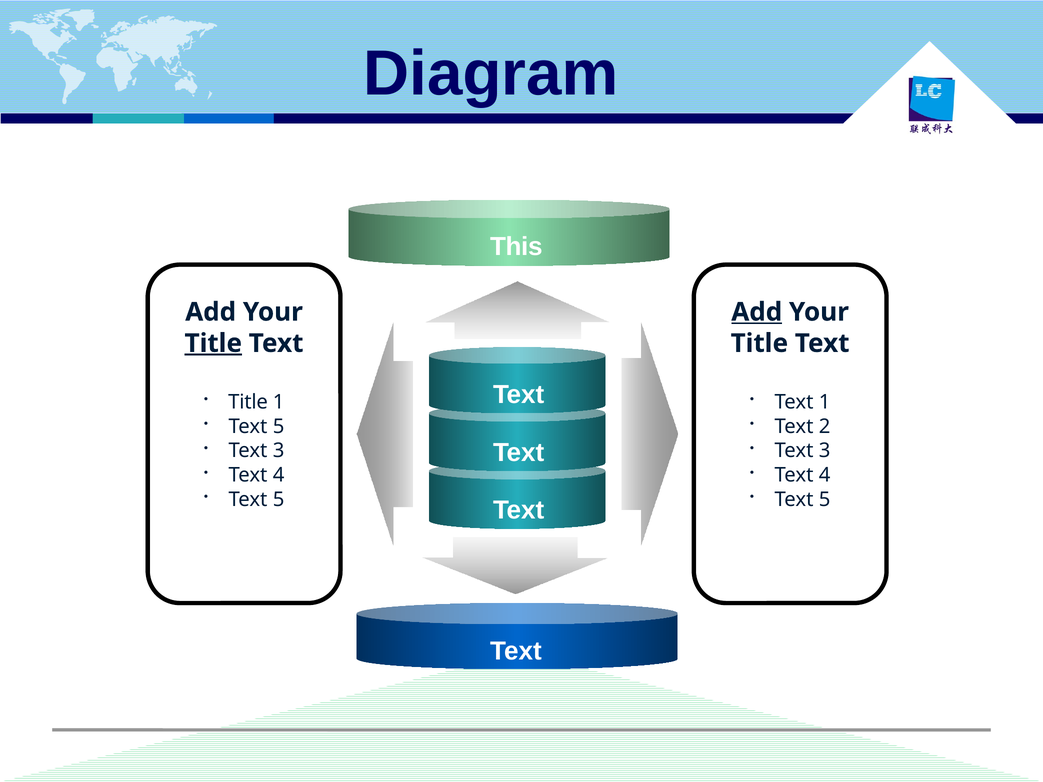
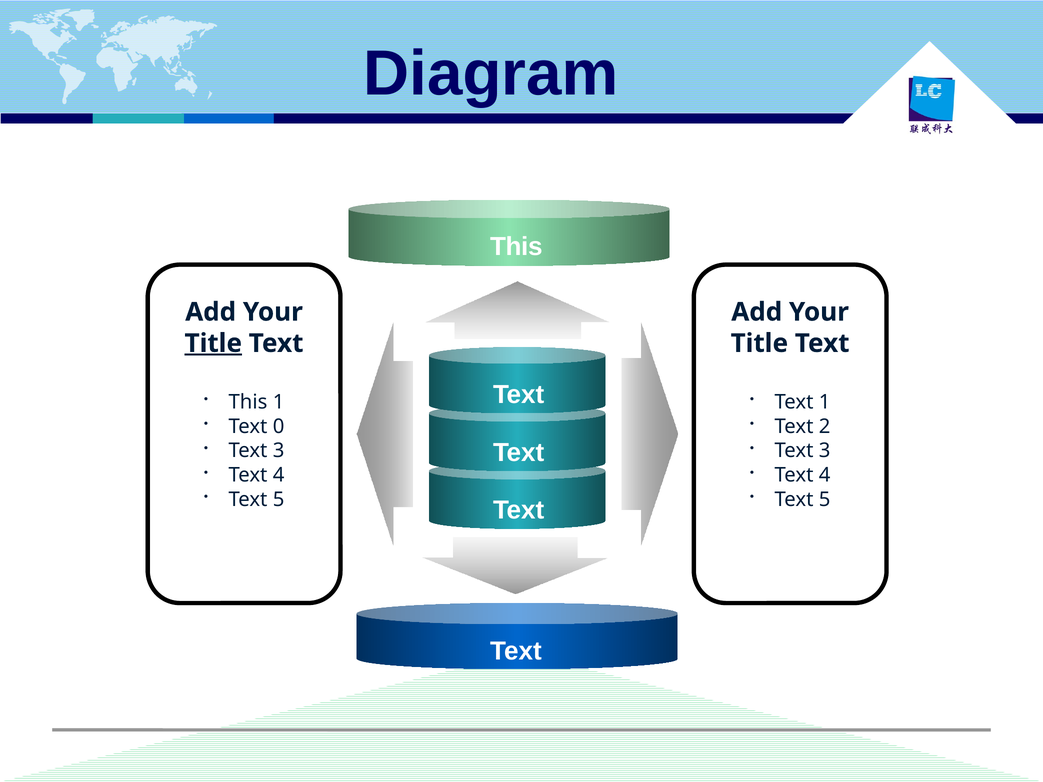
Add at (757, 312) underline: present -> none
Title at (248, 402): Title -> This
5 at (279, 426): 5 -> 0
